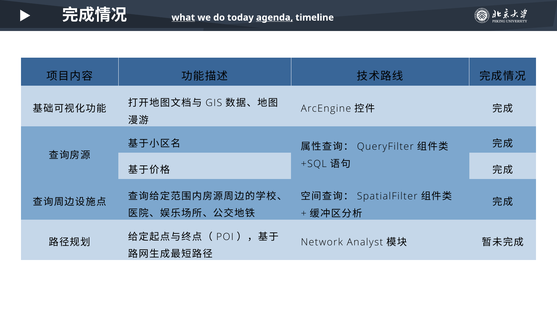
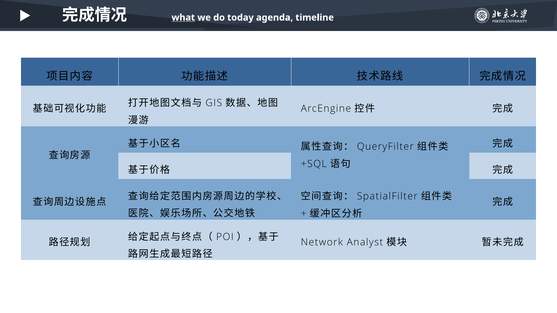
agenda underline: present -> none
